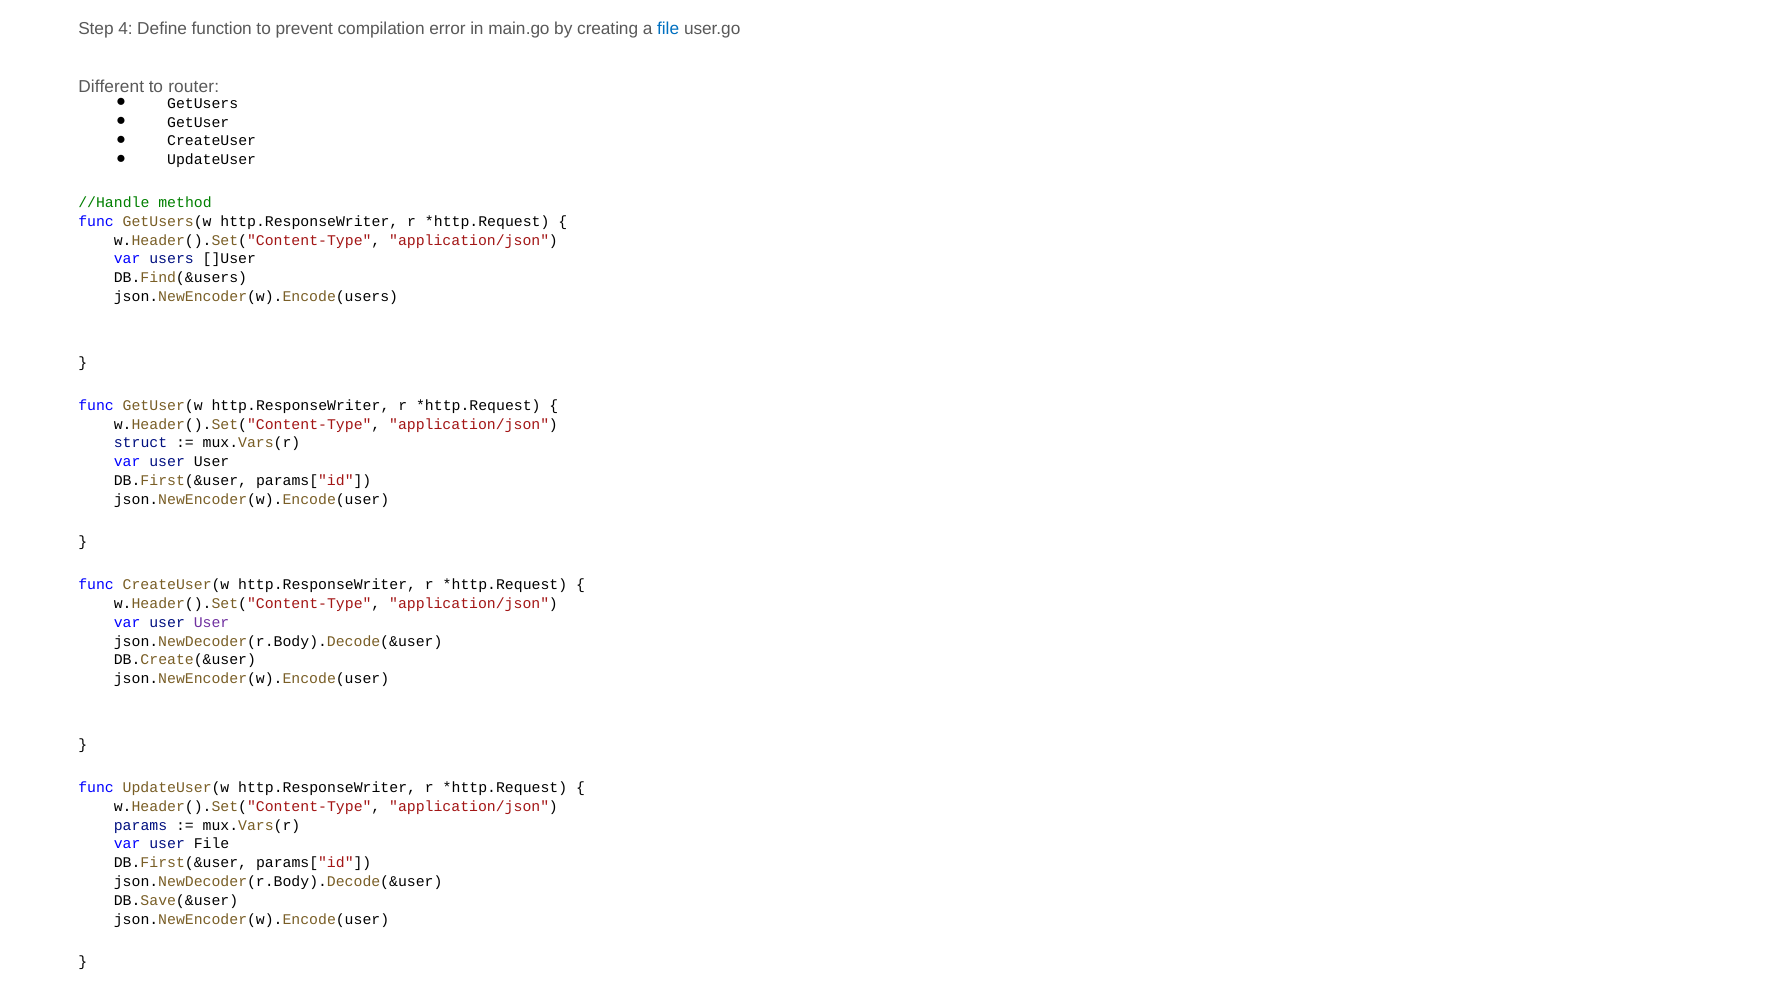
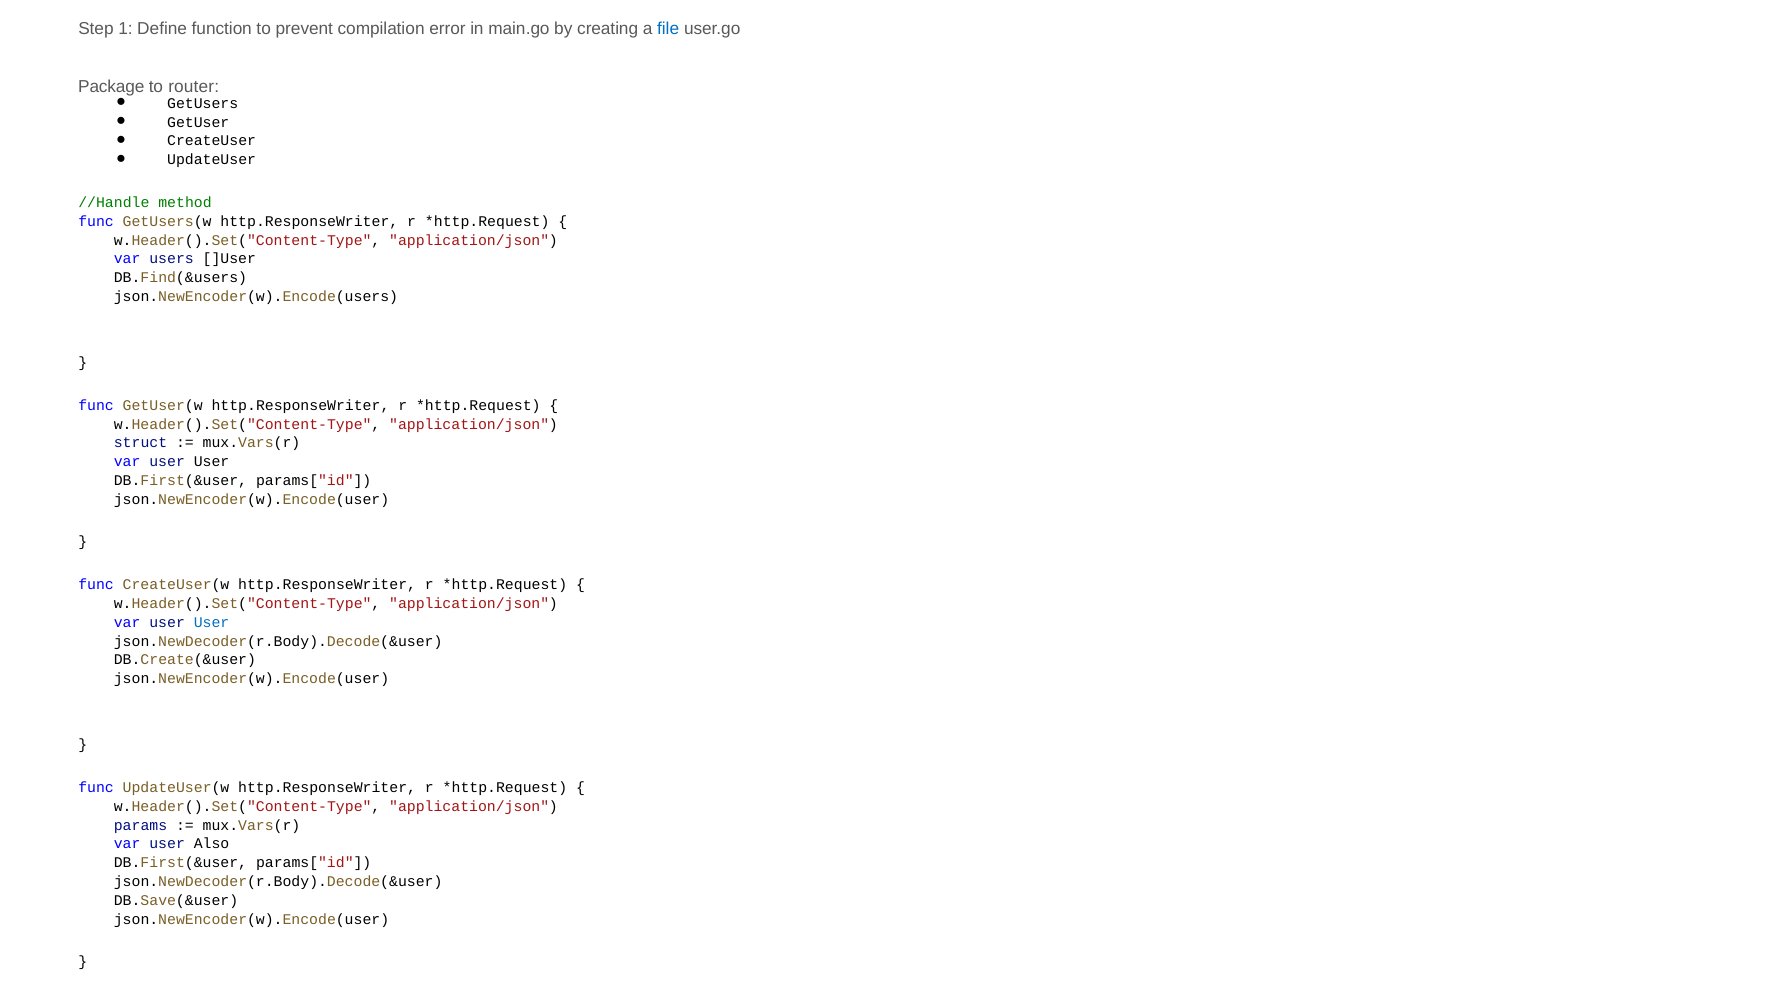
4: 4 -> 1
Different: Different -> Package
User at (212, 622) colour: purple -> blue
user File: File -> Also
